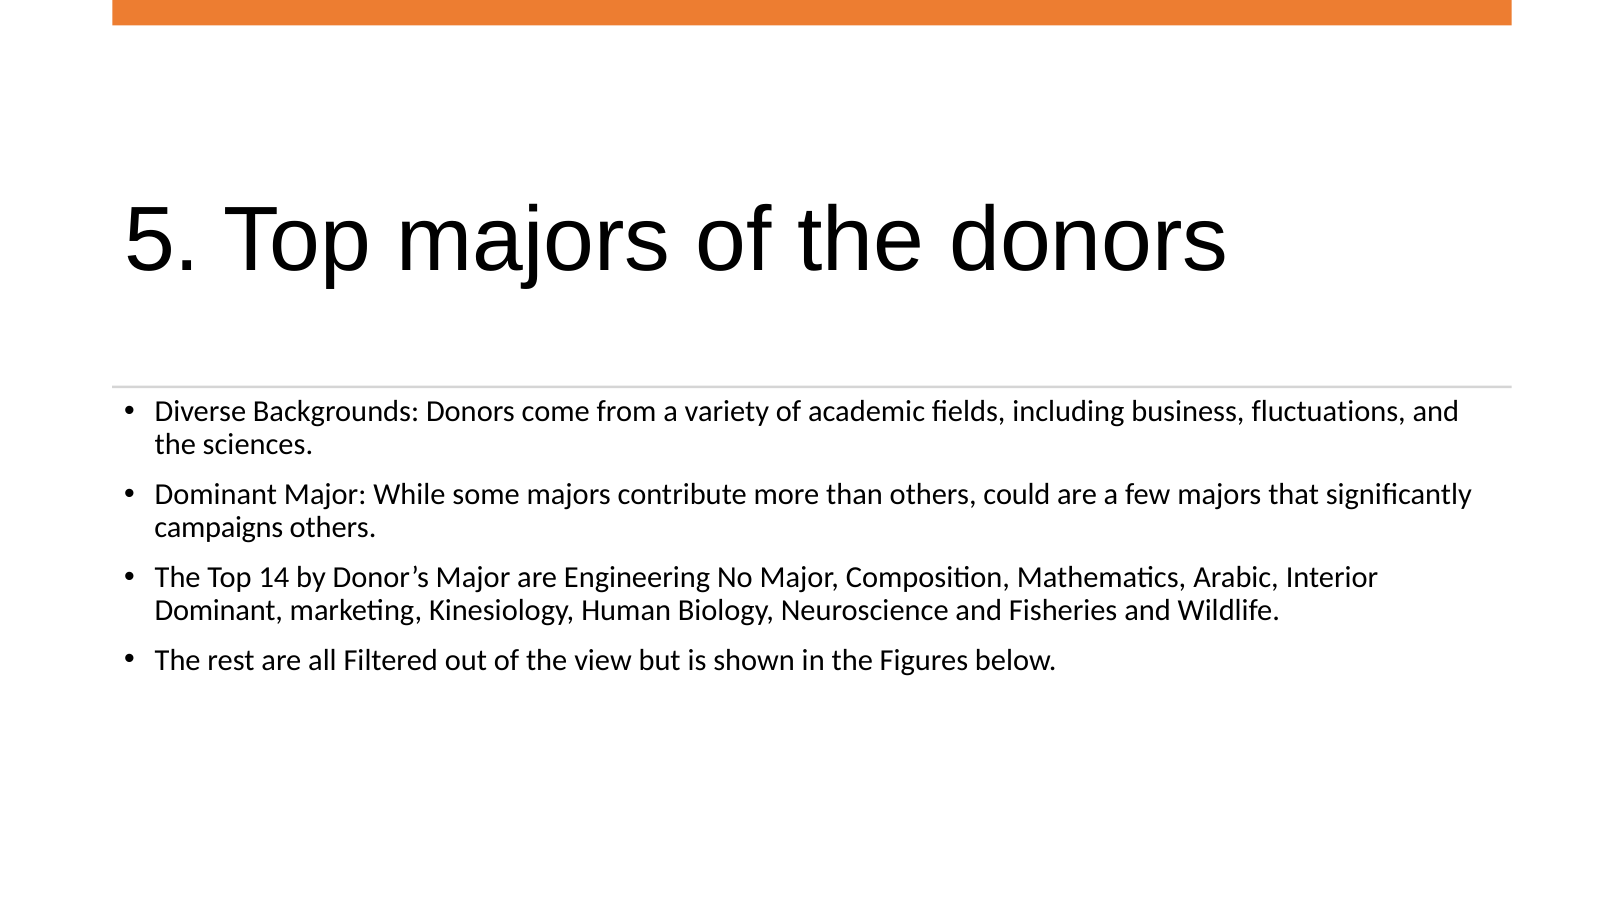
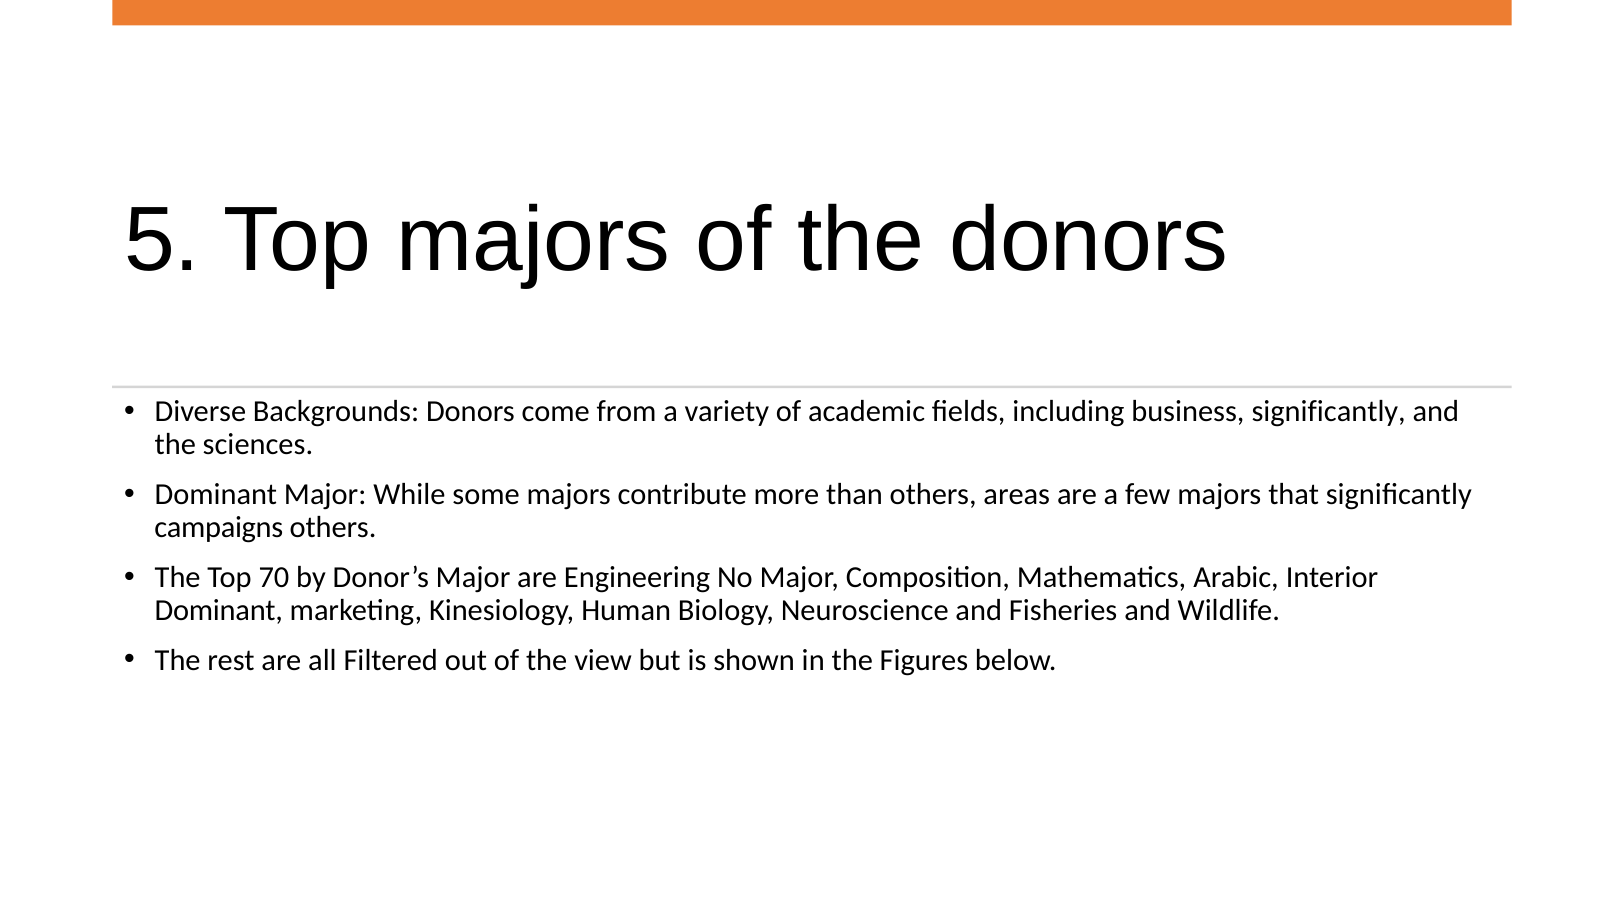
business fluctuations: fluctuations -> significantly
could: could -> areas
14: 14 -> 70
